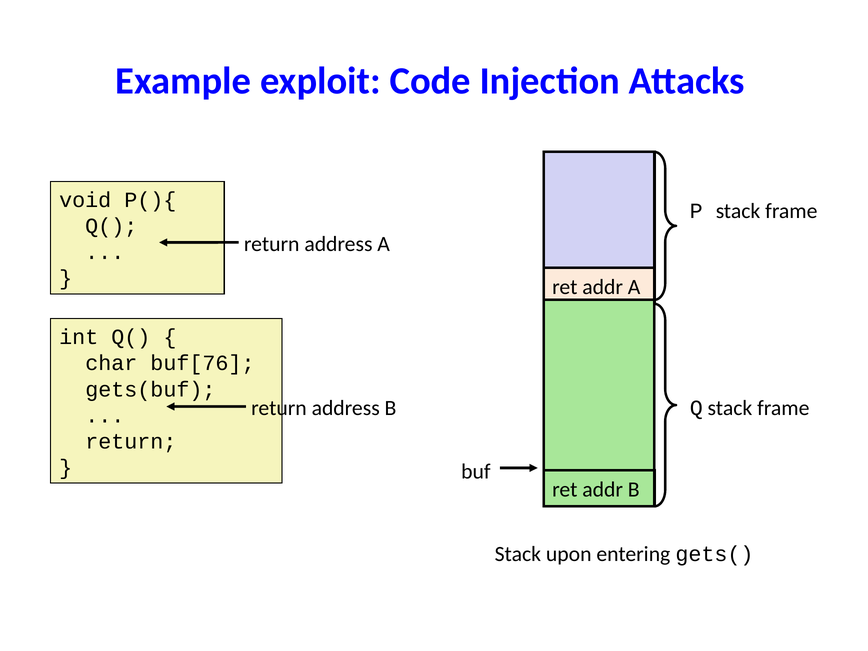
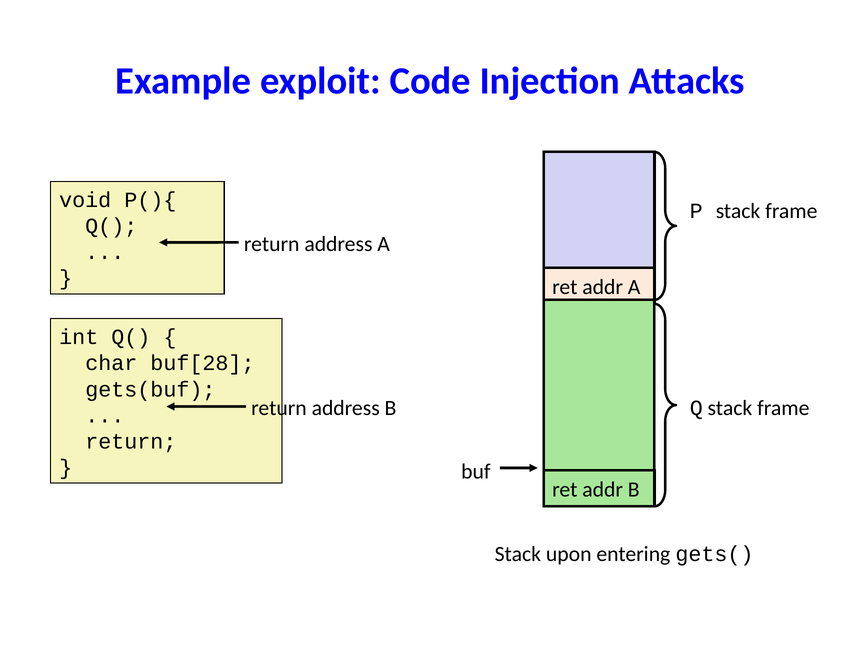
buf[76: buf[76 -> buf[28
